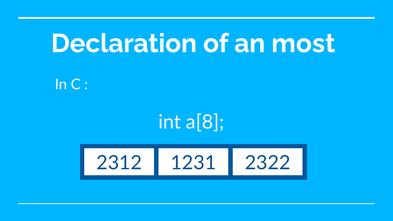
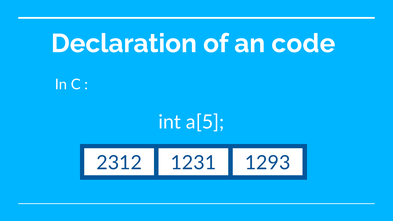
most: most -> code
a[8: a[8 -> a[5
2322: 2322 -> 1293
